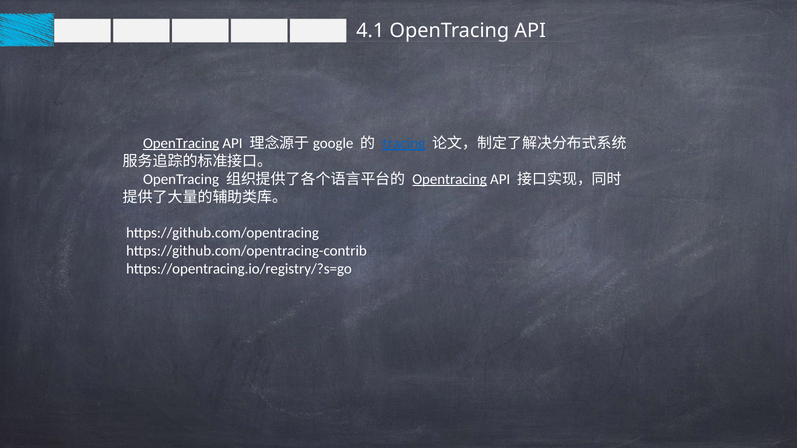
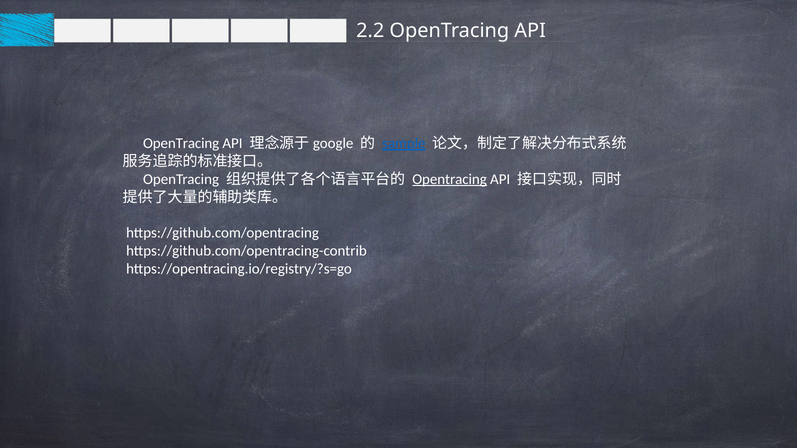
4.1: 4.1 -> 2.2
OpenTracing at (181, 143) underline: present -> none
tracing: tracing -> sample
